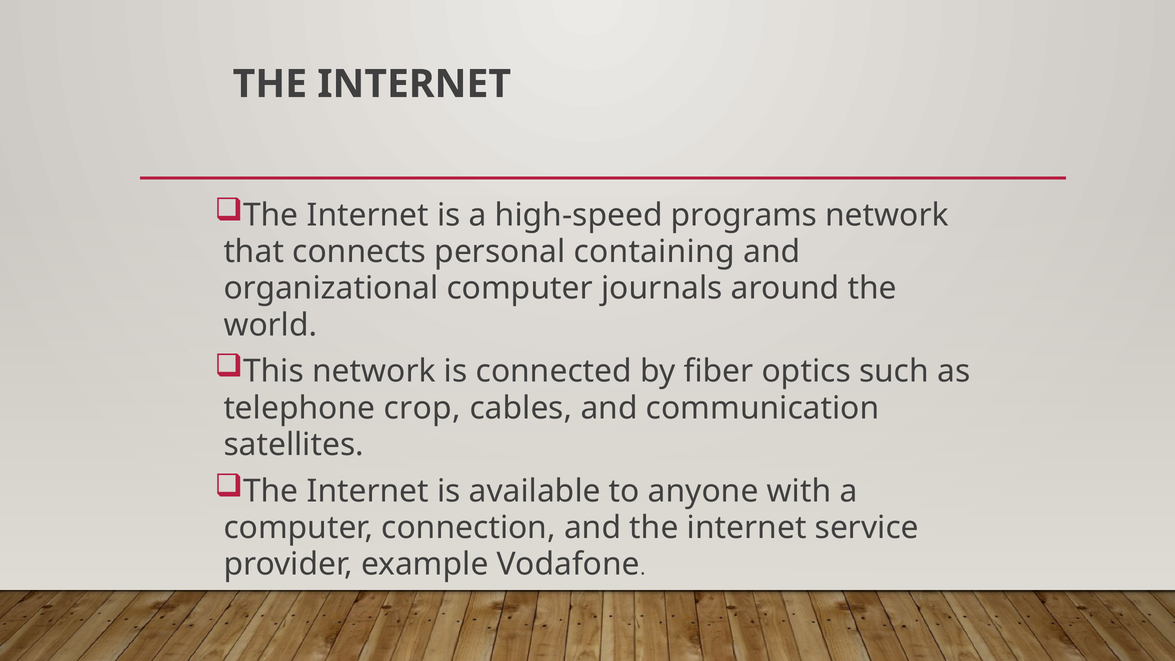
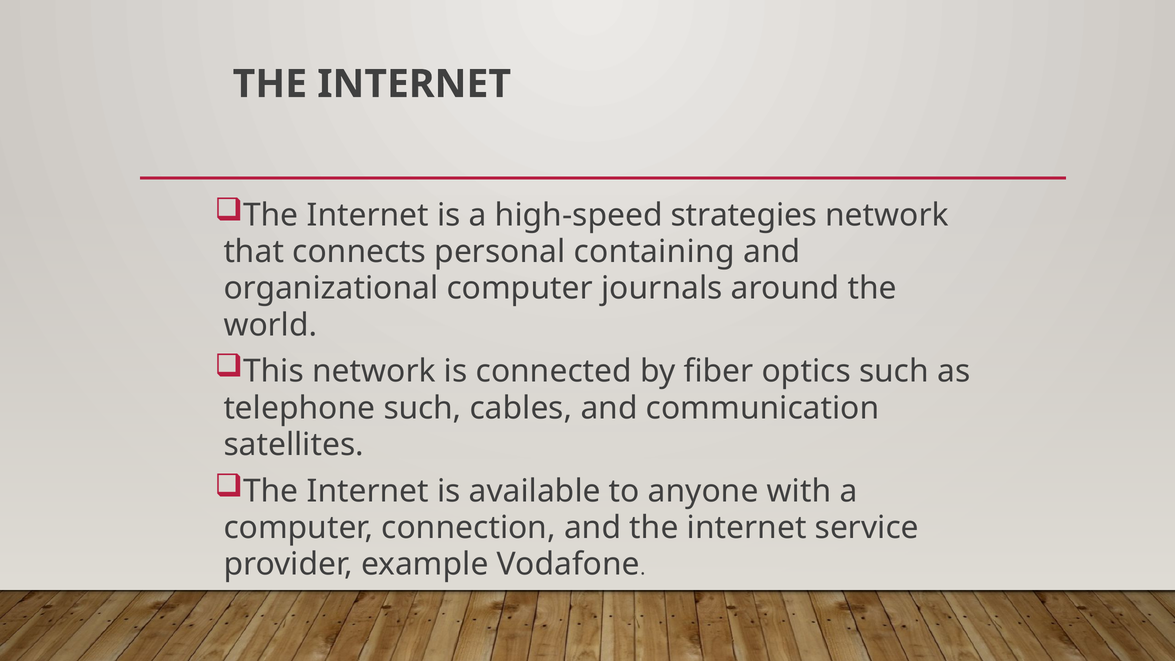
programs: programs -> strategies
telephone crop: crop -> such
